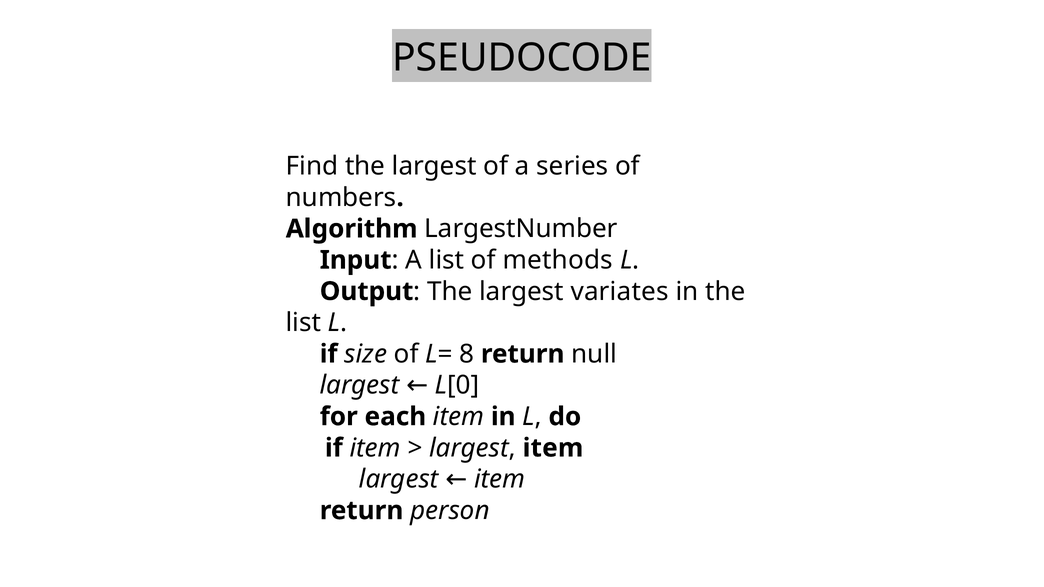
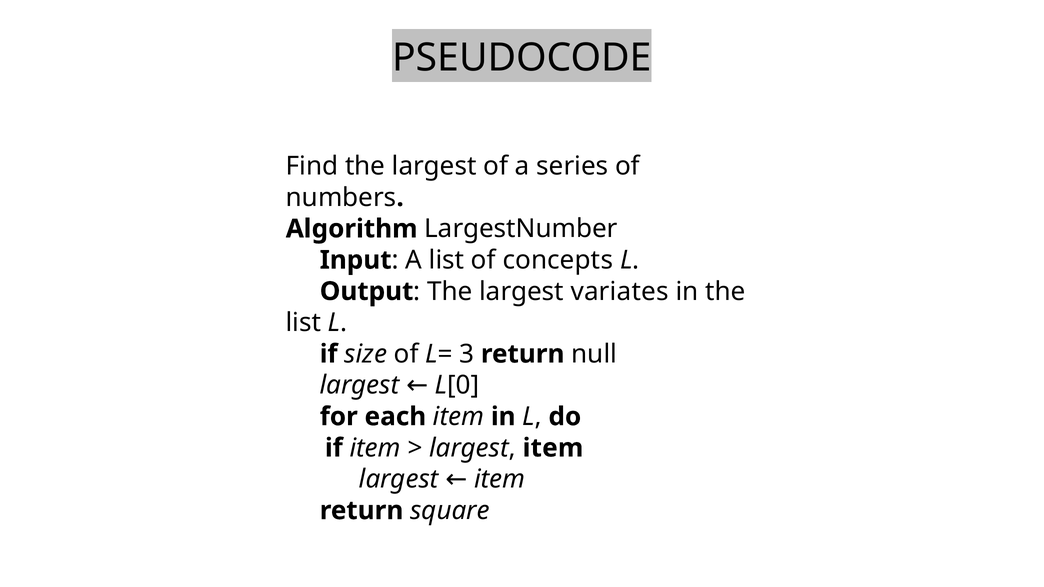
methods: methods -> concepts
8: 8 -> 3
person: person -> square
